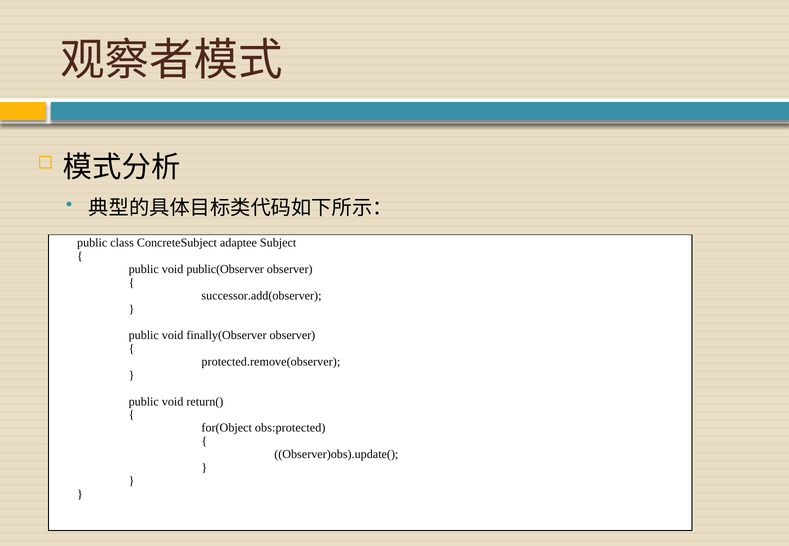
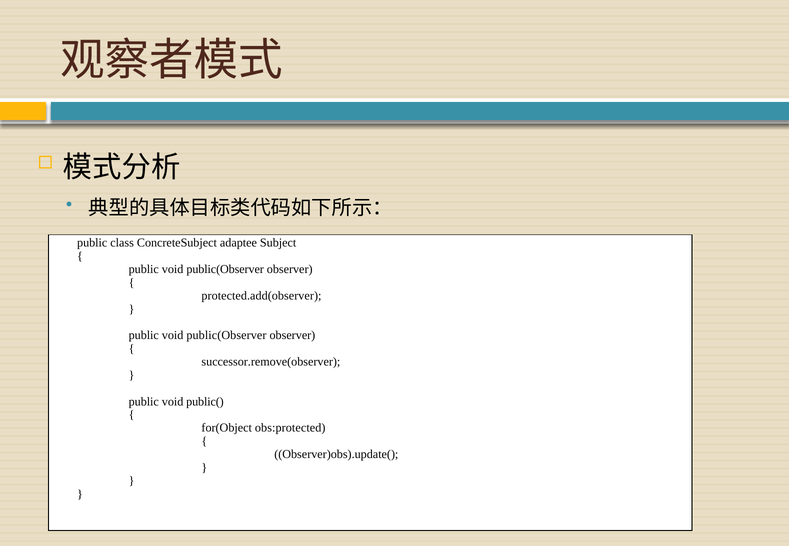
successor.add(observer: successor.add(observer -> protected.add(observer
finally(Observer at (226, 336): finally(Observer -> public(Observer
protected.remove(observer: protected.remove(observer -> successor.remove(observer
return(: return( -> public(
